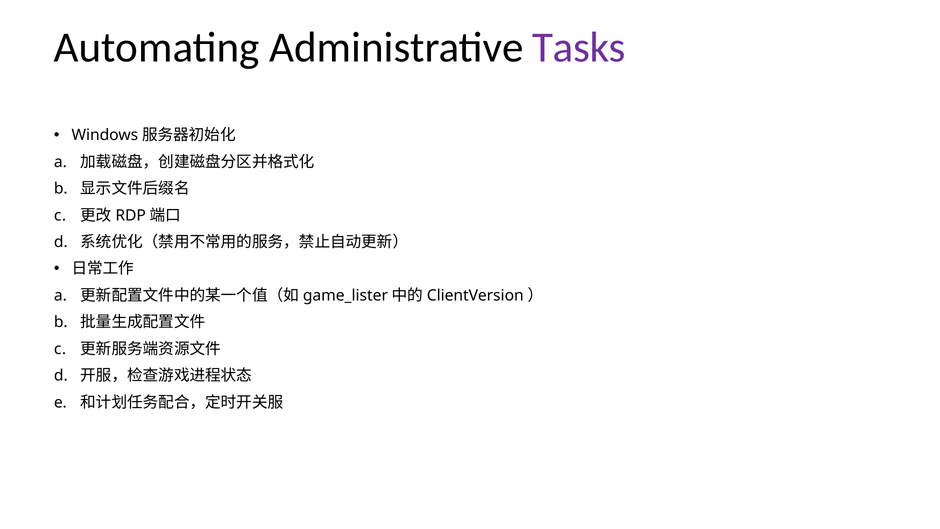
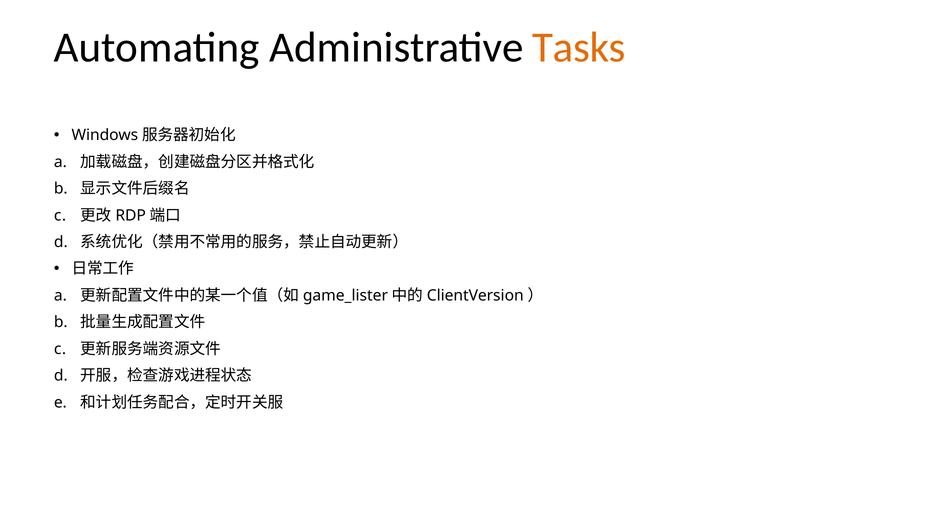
Tasks colour: purple -> orange
